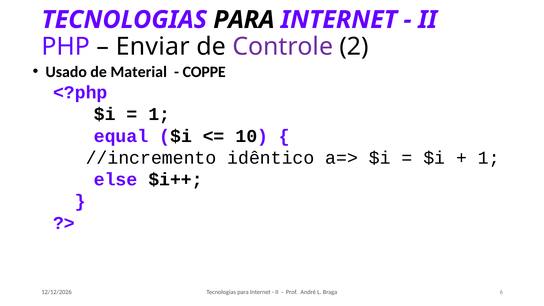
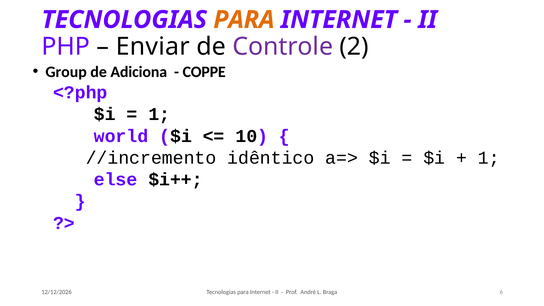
PARA at (244, 20) colour: black -> orange
Usado: Usado -> Group
Material: Material -> Adiciona
equal: equal -> world
